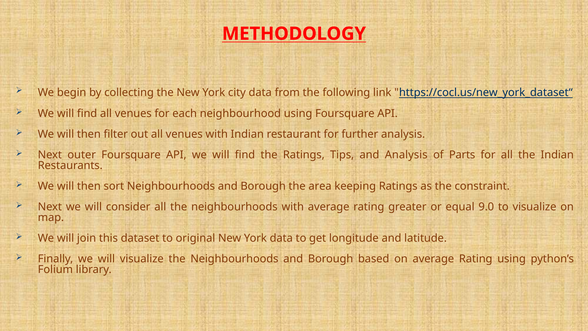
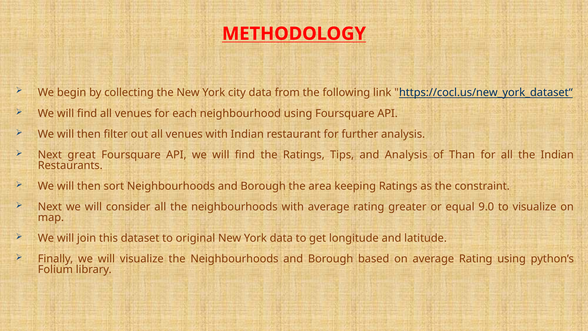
outer: outer -> great
Parts: Parts -> Than
